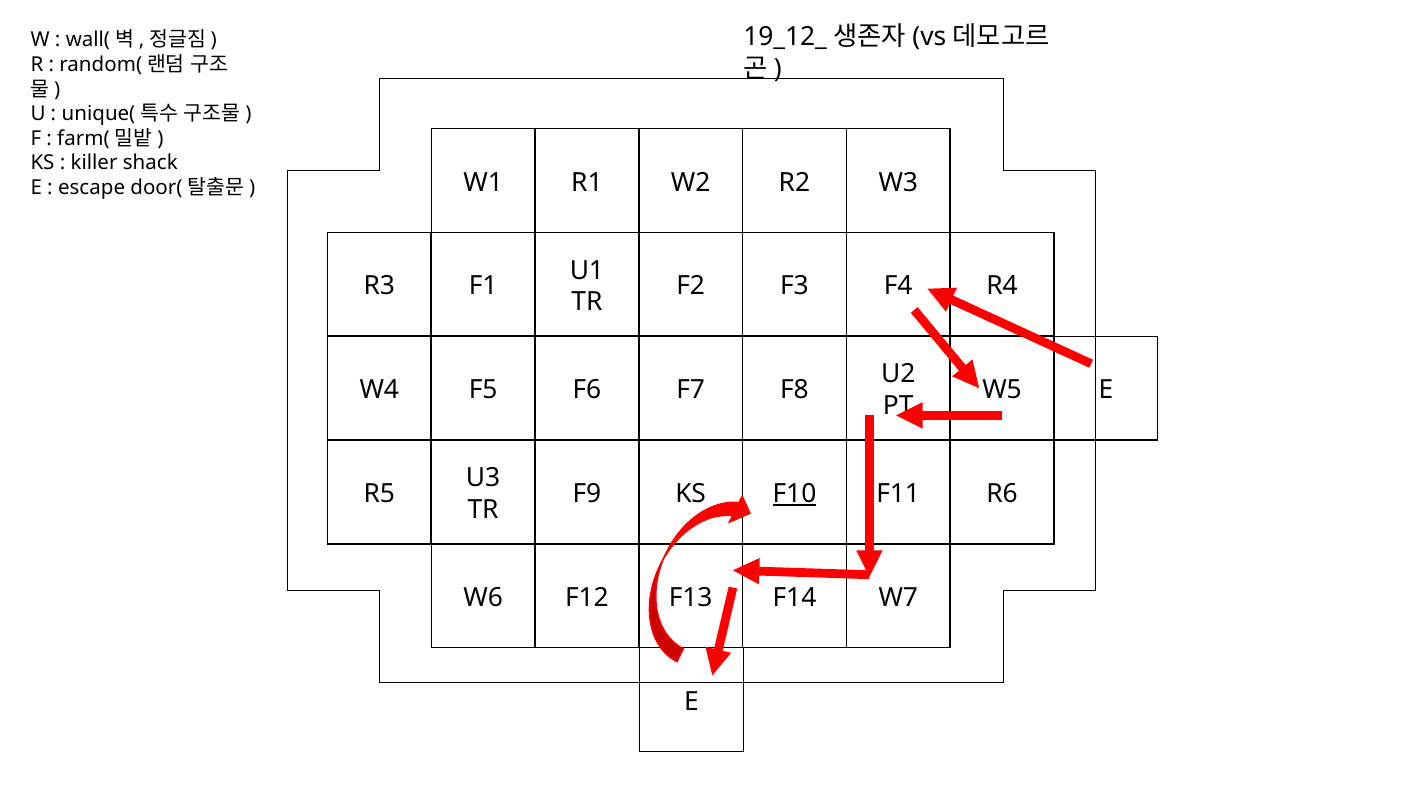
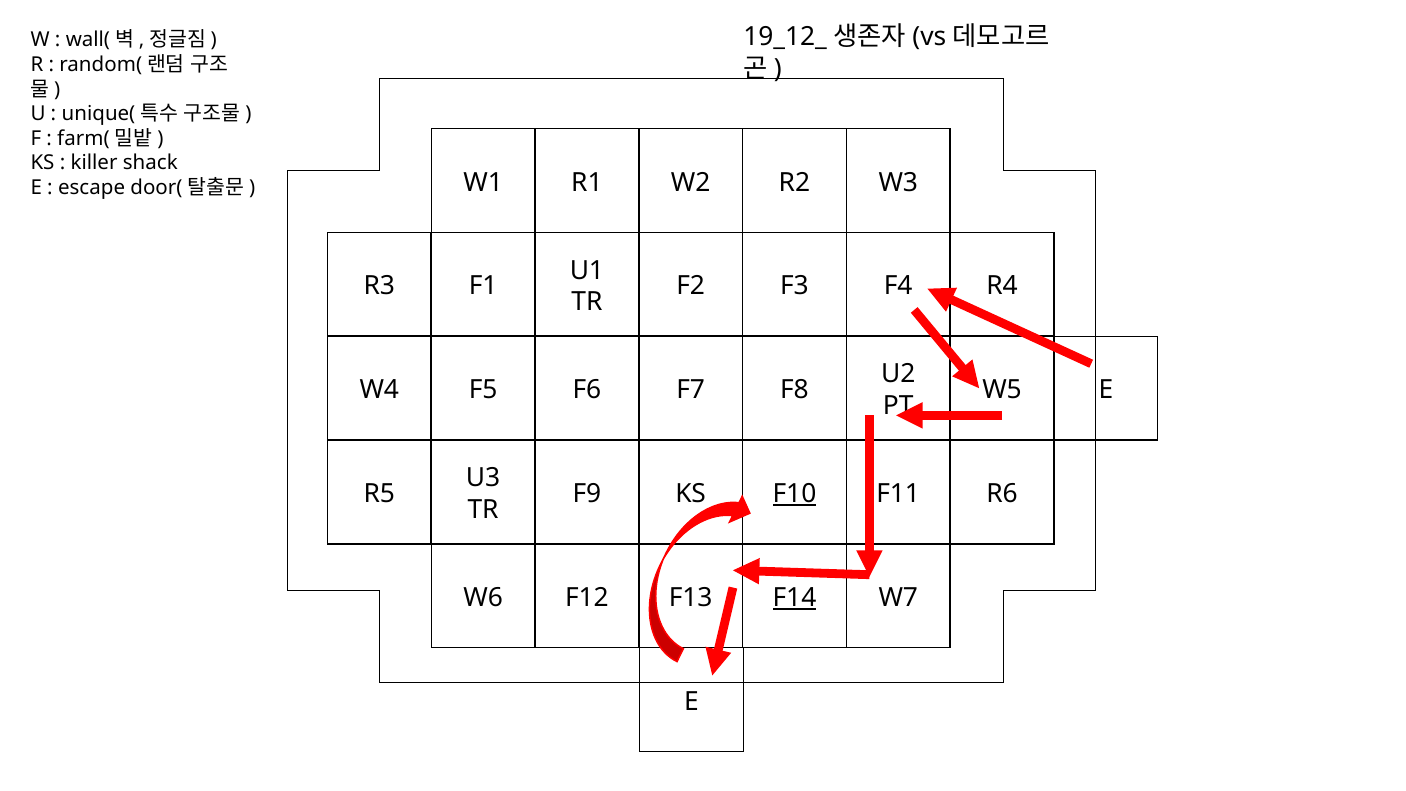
F14 underline: none -> present
